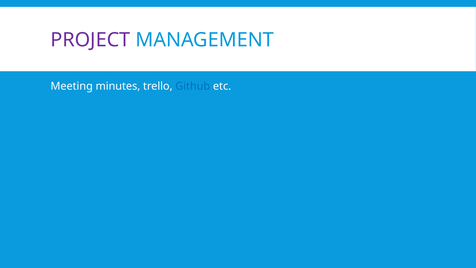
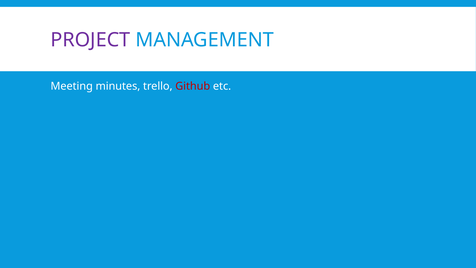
Github colour: blue -> red
